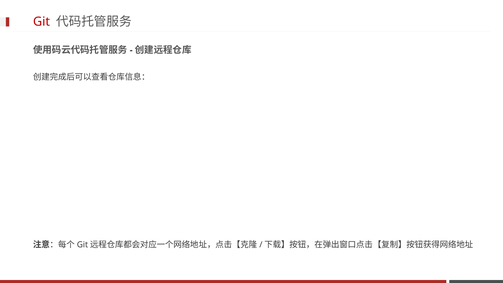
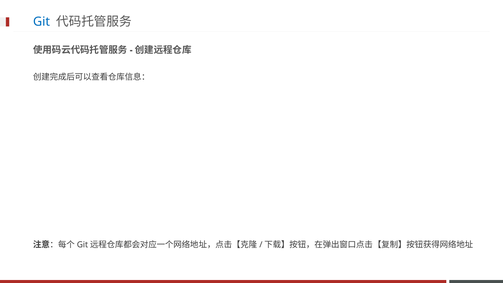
Git colour: red -> blue
